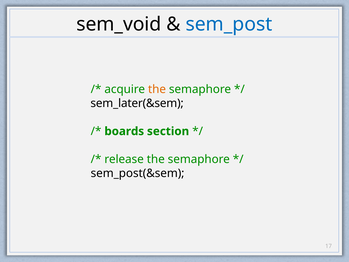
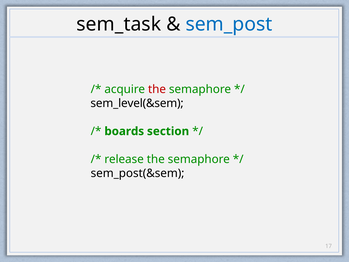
sem_void: sem_void -> sem_task
the at (157, 89) colour: orange -> red
sem_later(&sem: sem_later(&sem -> sem_level(&sem
